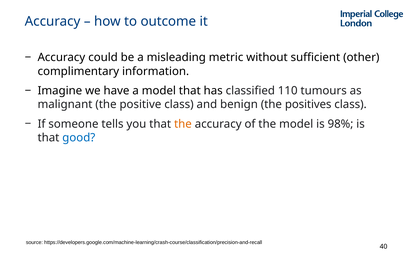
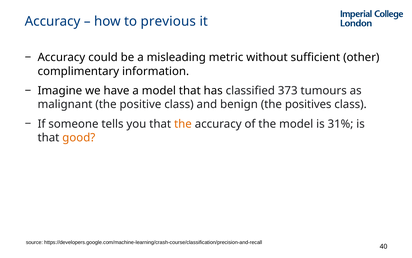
outcome: outcome -> previous
110: 110 -> 373
98%: 98% -> 31%
good colour: blue -> orange
